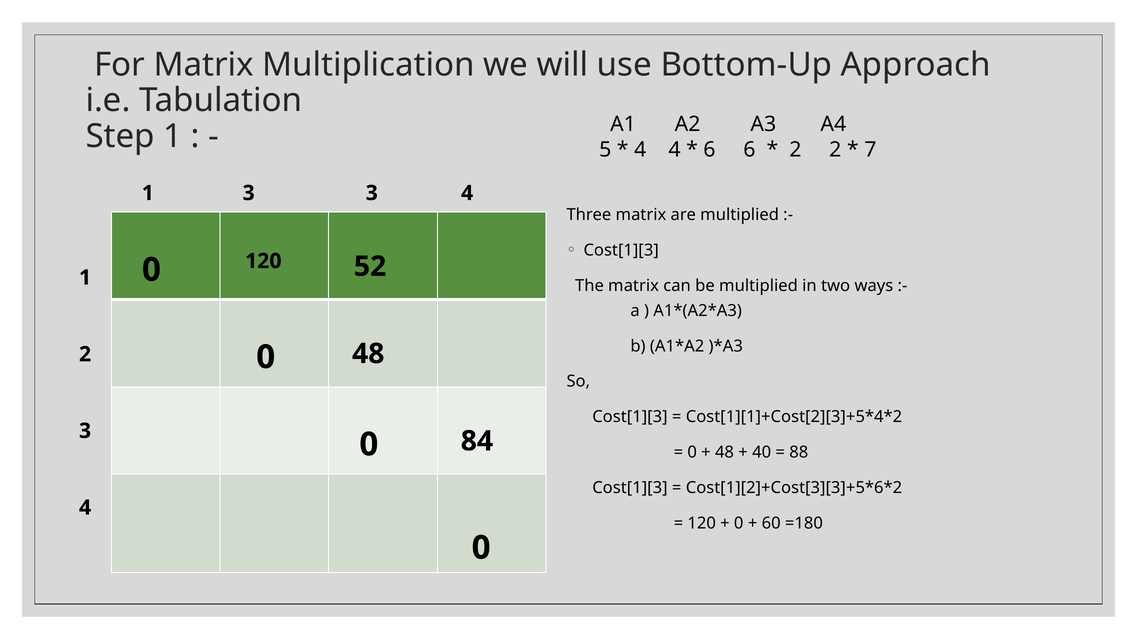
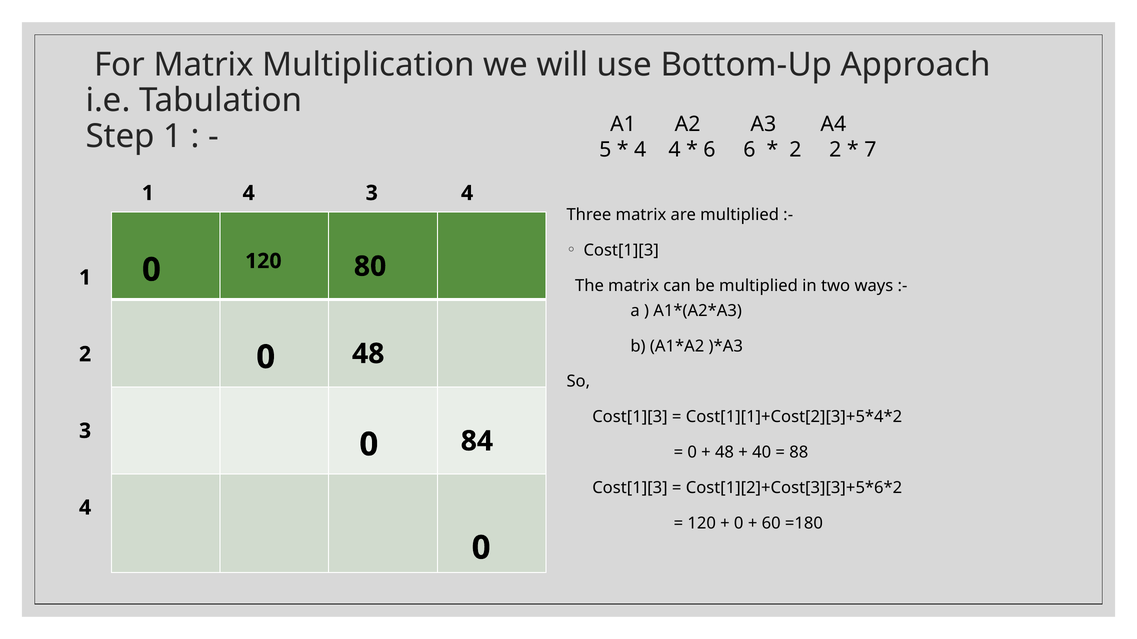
1 3: 3 -> 4
52: 52 -> 80
